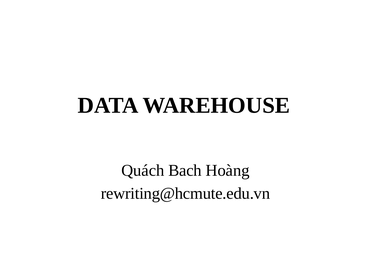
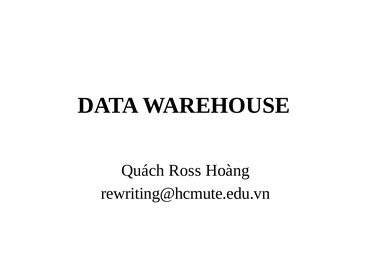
Bach: Bach -> Ross
